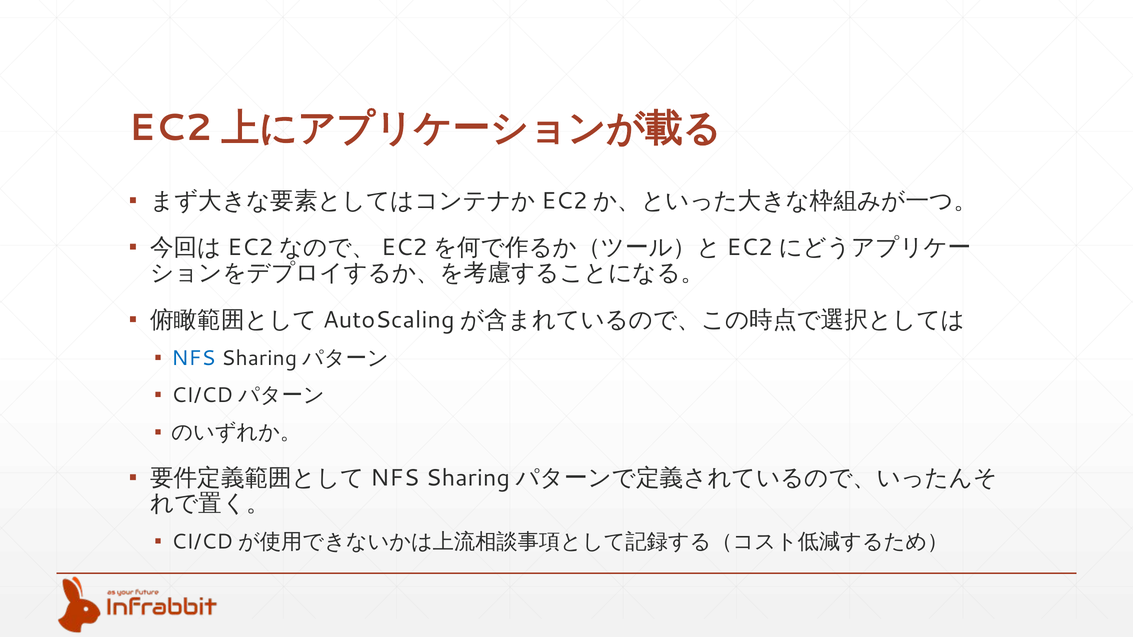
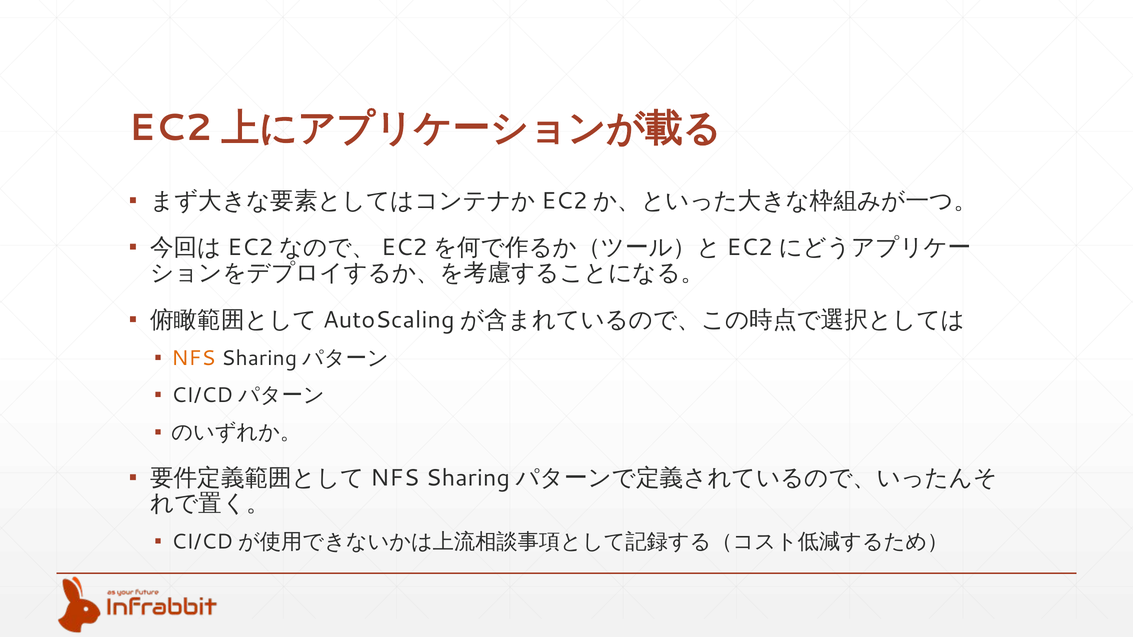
NFS colour: blue -> orange
